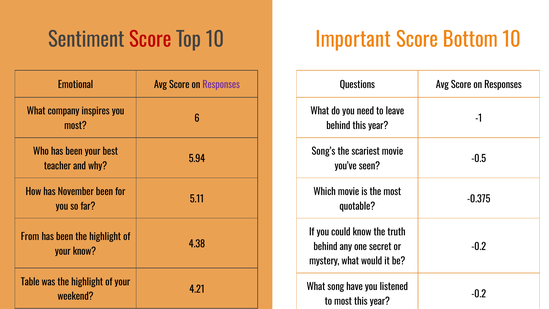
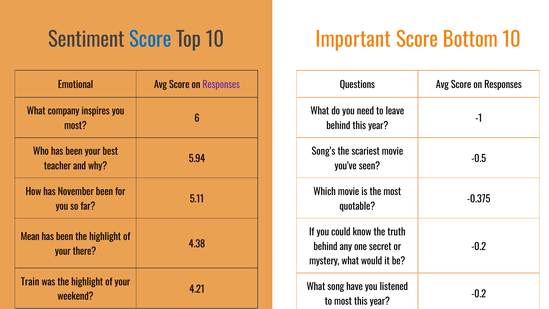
Score at (150, 40) colour: red -> blue
From: From -> Mean
your know: know -> there
Table: Table -> Train
